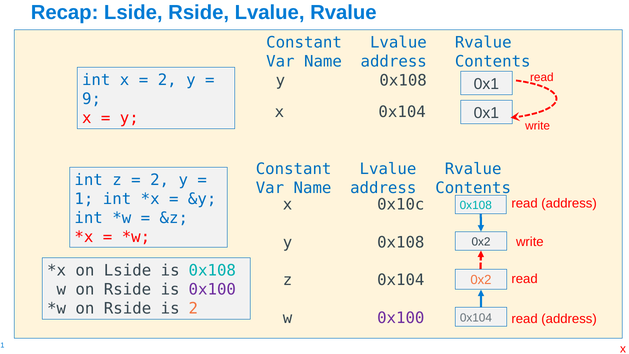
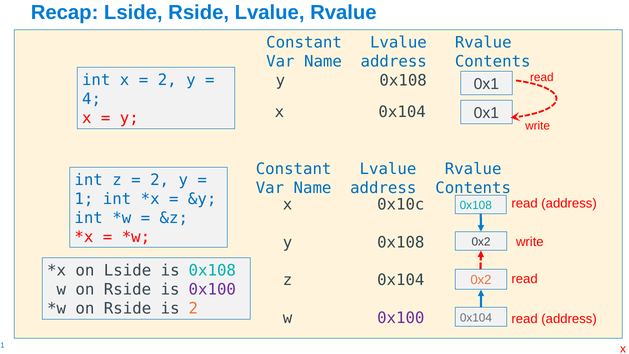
9: 9 -> 4
